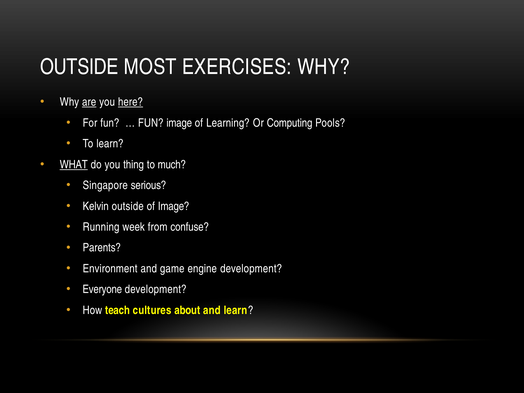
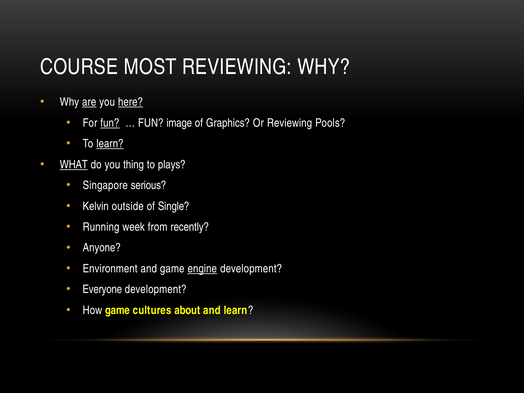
OUTSIDE at (79, 67): OUTSIDE -> COURSE
MOST EXERCISES: EXERCISES -> REVIEWING
fun at (110, 123) underline: none -> present
Learning: Learning -> Graphics
Or Computing: Computing -> Reviewing
learn at (110, 144) underline: none -> present
much: much -> plays
of Image: Image -> Single
confuse: confuse -> recently
Parents: Parents -> Anyone
engine underline: none -> present
How teach: teach -> game
